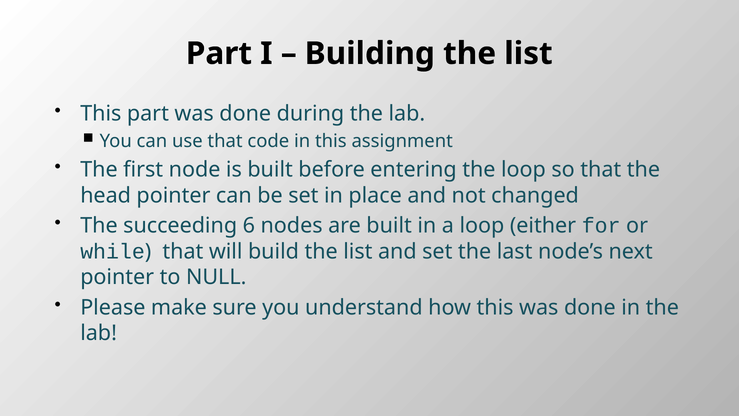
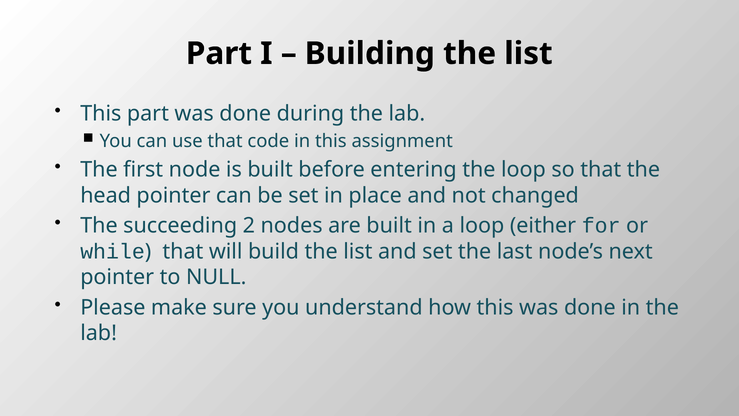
6: 6 -> 2
